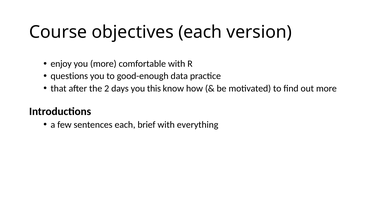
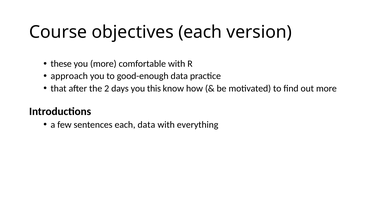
enjoy: enjoy -> these
questions: questions -> approach
each brief: brief -> data
